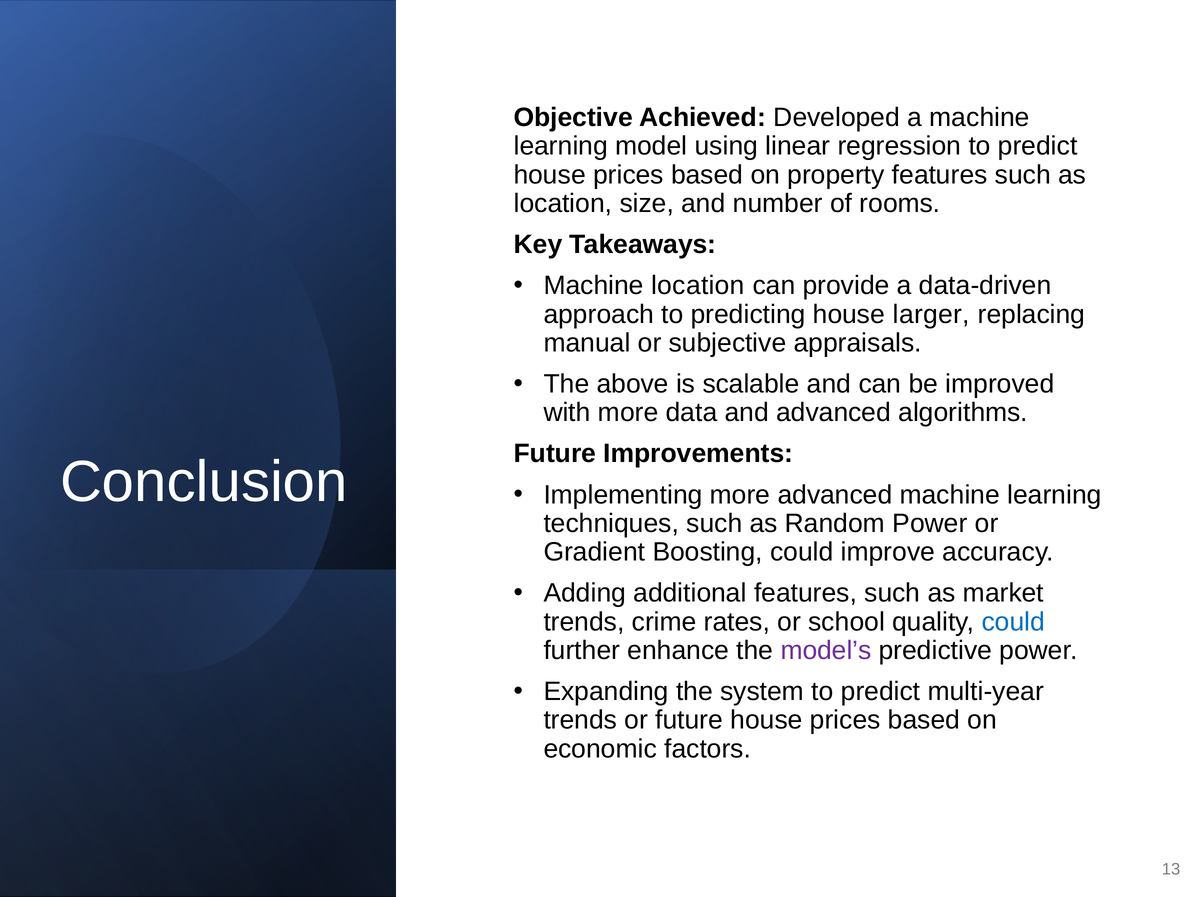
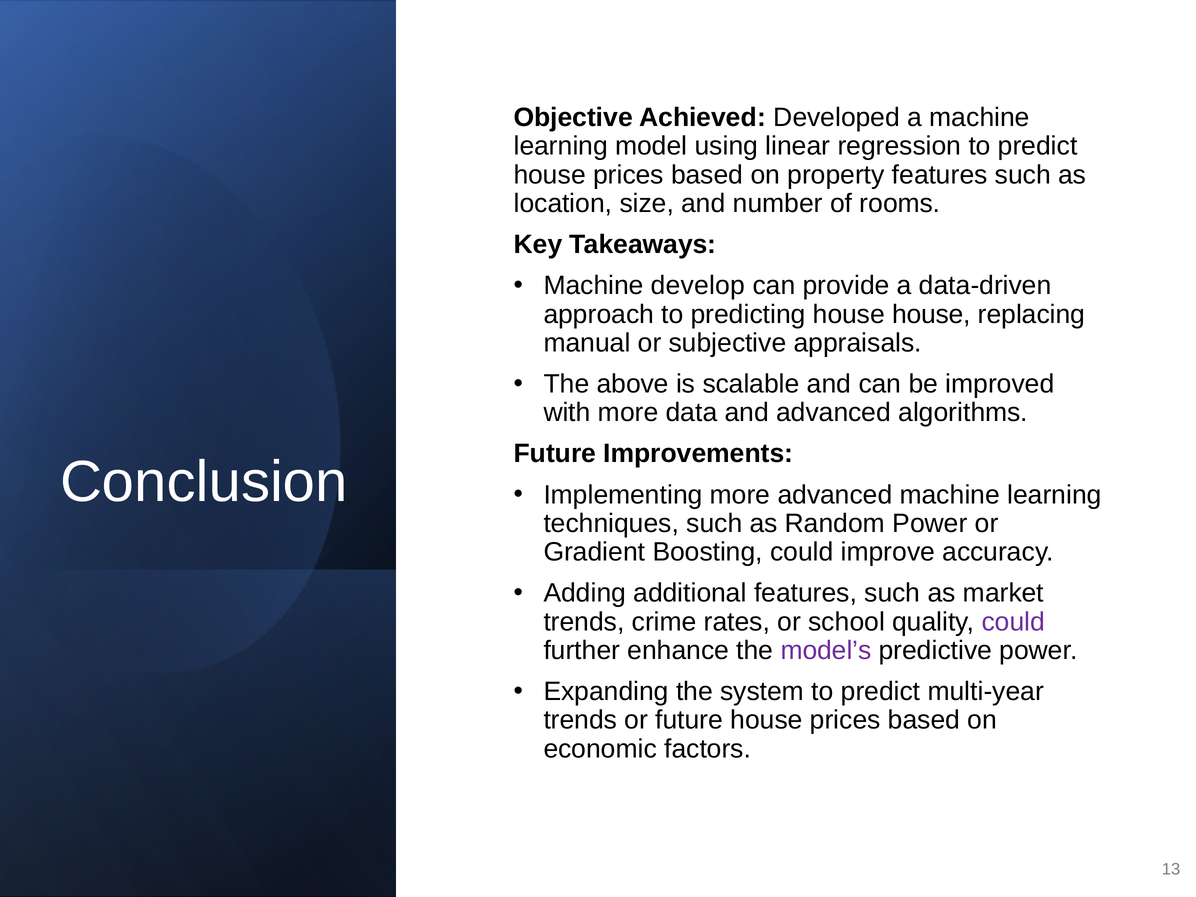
Machine location: location -> develop
house larger: larger -> house
could at (1013, 622) colour: blue -> purple
